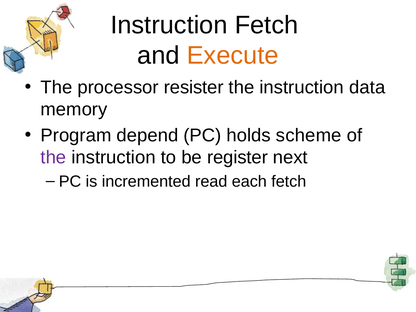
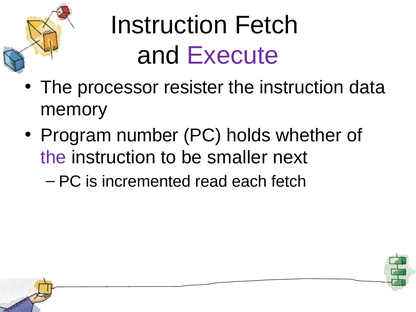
Execute colour: orange -> purple
depend: depend -> number
scheme: scheme -> whether
register: register -> smaller
